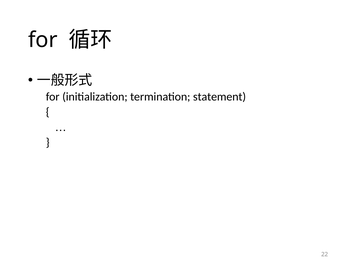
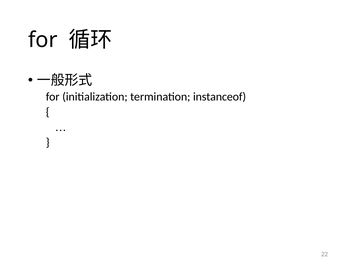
statement: statement -> instanceof
